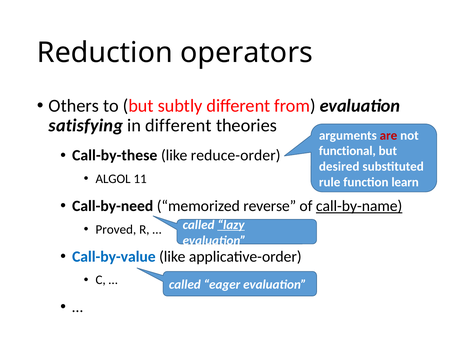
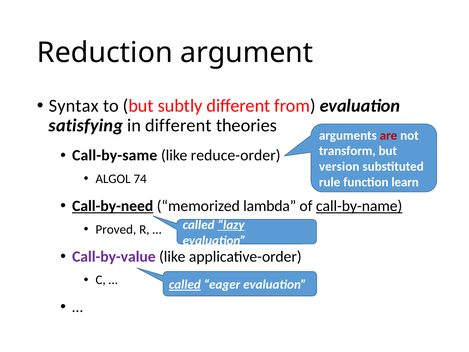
operators: operators -> argument
Others: Others -> Syntax
functional: functional -> transform
Call-by-these: Call-by-these -> Call-by-same
desired: desired -> version
11: 11 -> 74
Call-by-need underline: none -> present
reverse: reverse -> lambda
Call-by-value colour: blue -> purple
called at (185, 284) underline: none -> present
